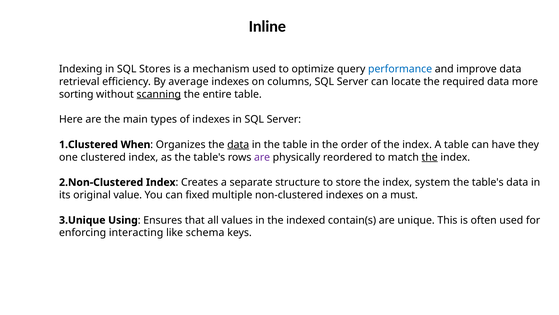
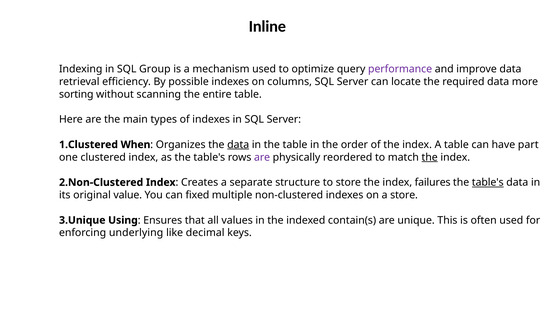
Stores: Stores -> Group
performance colour: blue -> purple
average: average -> possible
scanning underline: present -> none
they: they -> part
system: system -> failures
table's at (488, 182) underline: none -> present
a must: must -> store
interacting: interacting -> underlying
schema: schema -> decimal
